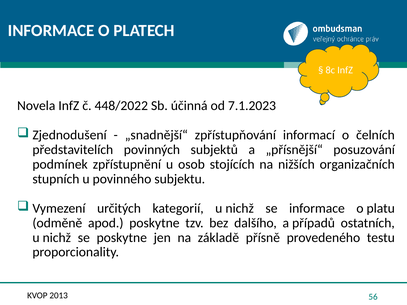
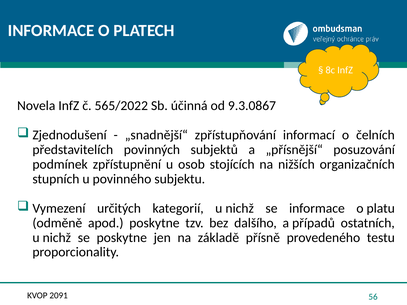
448/2022: 448/2022 -> 565/2022
7.1.2023: 7.1.2023 -> 9.3.0867
2013: 2013 -> 2091
